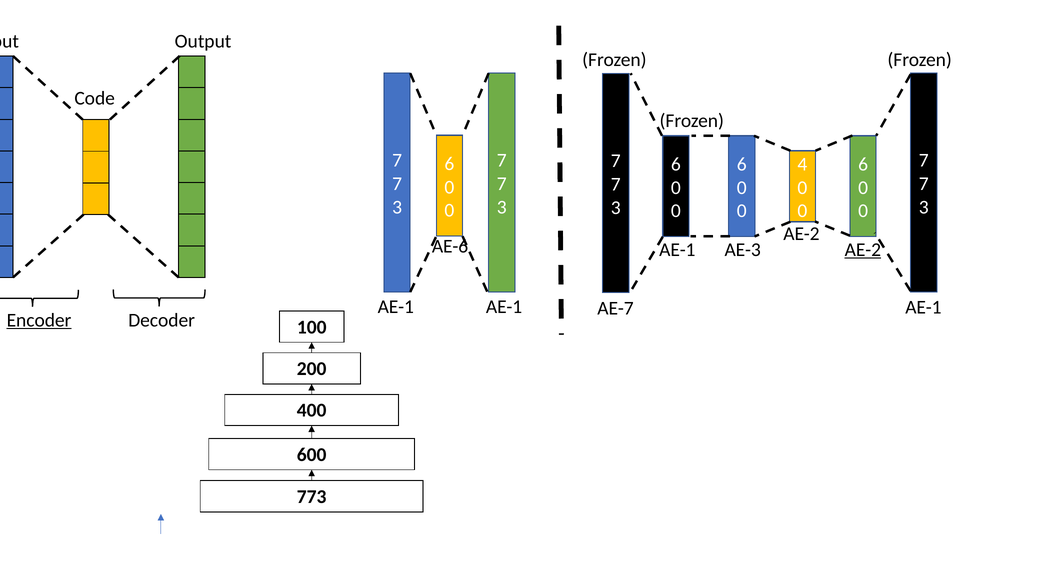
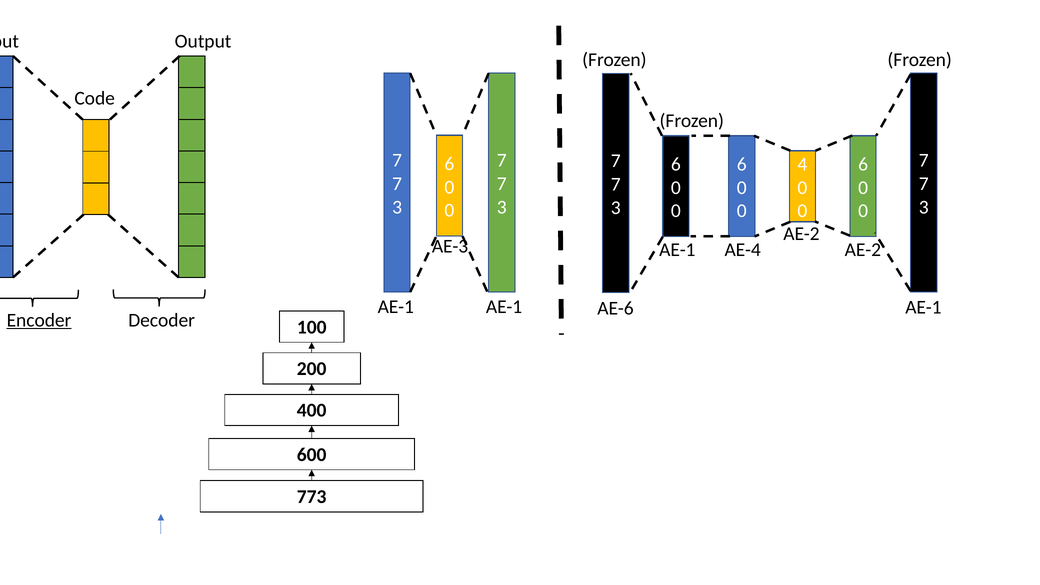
AE-6: AE-6 -> AE-3
AE-2 at (863, 250) underline: present -> none
AE-3: AE-3 -> AE-4
AE-7: AE-7 -> AE-6
